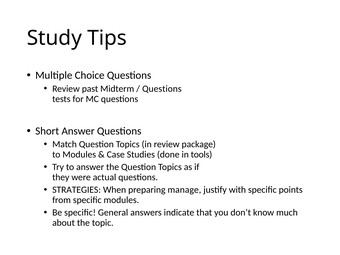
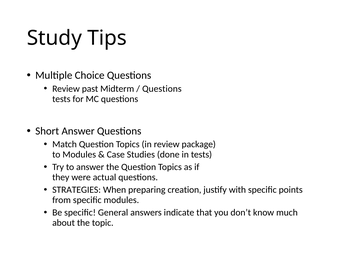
in tools: tools -> tests
manage: manage -> creation
